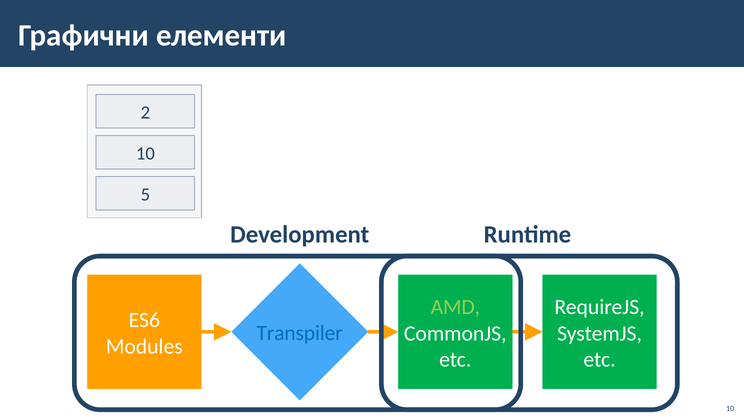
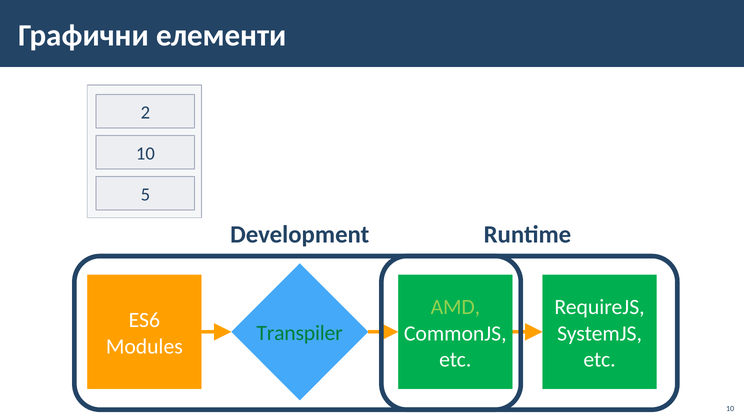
Transpiler colour: blue -> green
